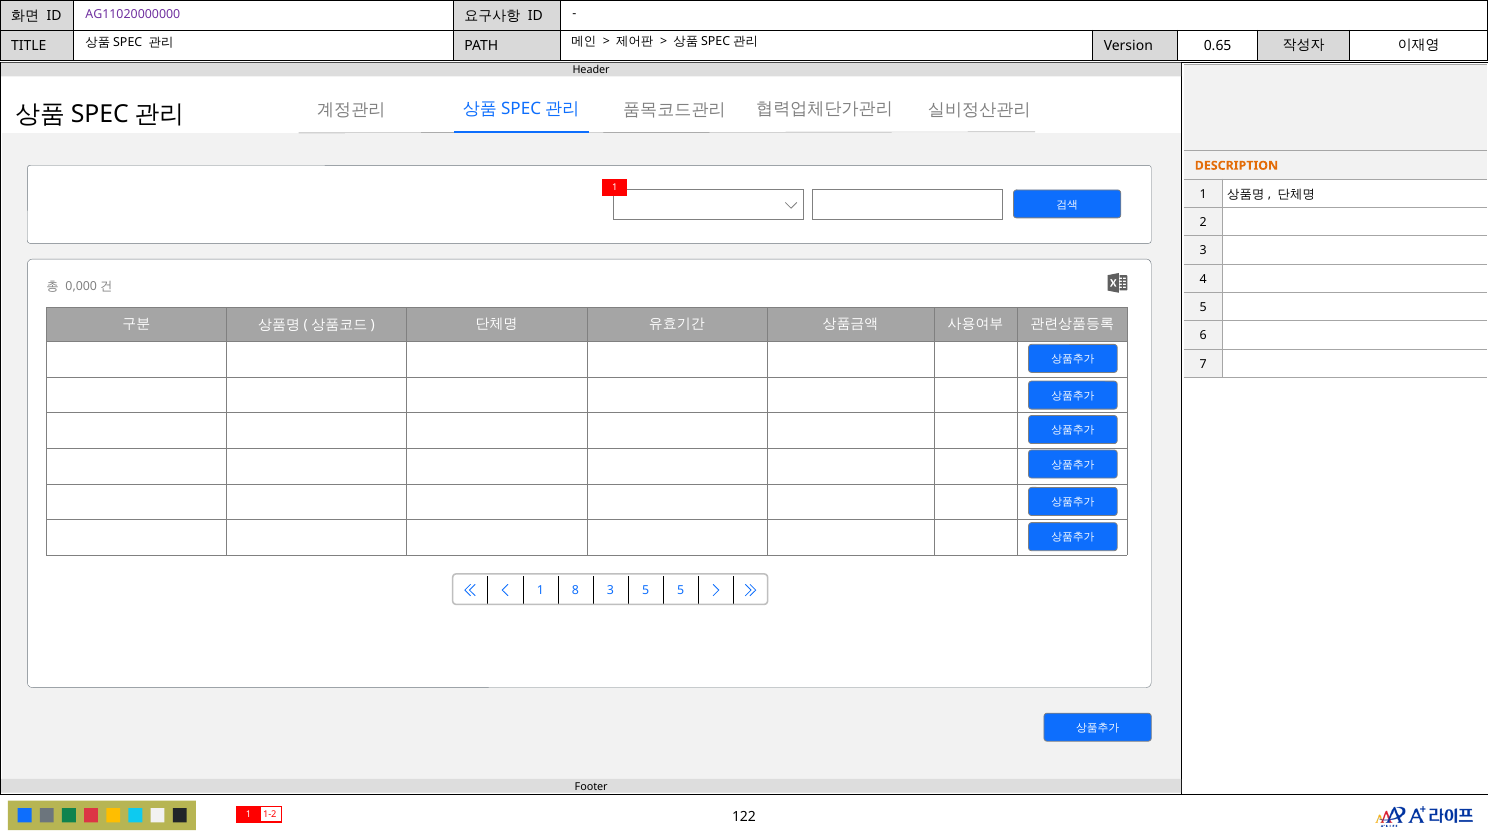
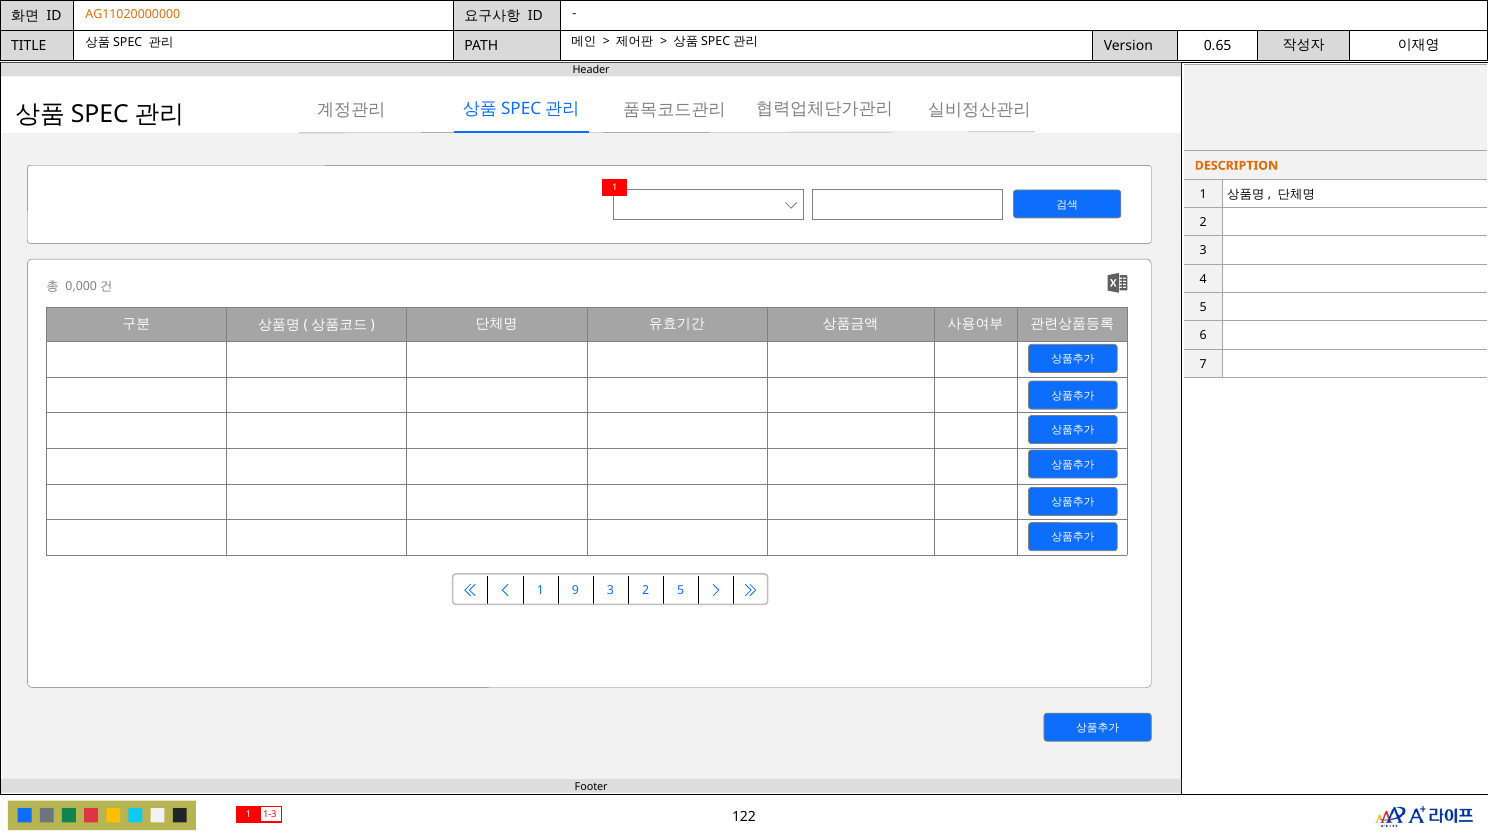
AG11020000000 colour: purple -> orange
8: 8 -> 9
3 5: 5 -> 2
1-2: 1-2 -> 1-3
